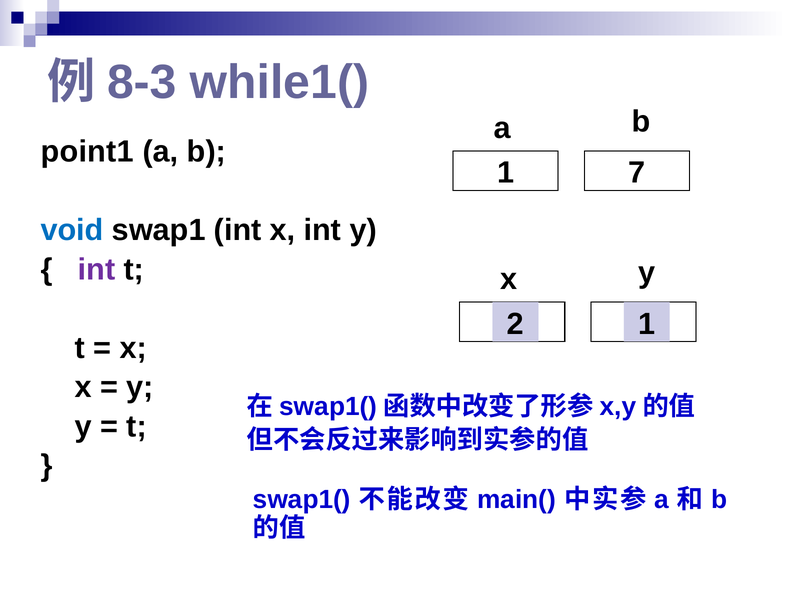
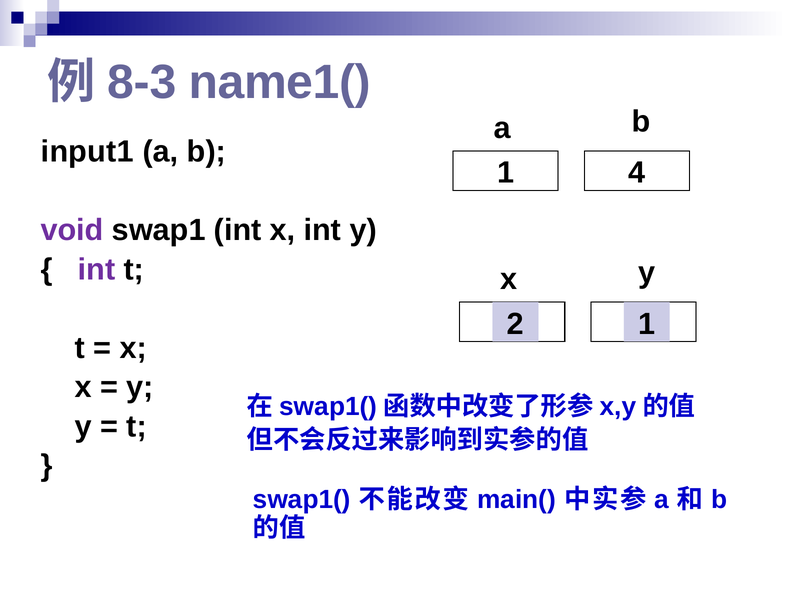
while1(: while1( -> name1(
point1: point1 -> input1
7: 7 -> 4
void colour: blue -> purple
